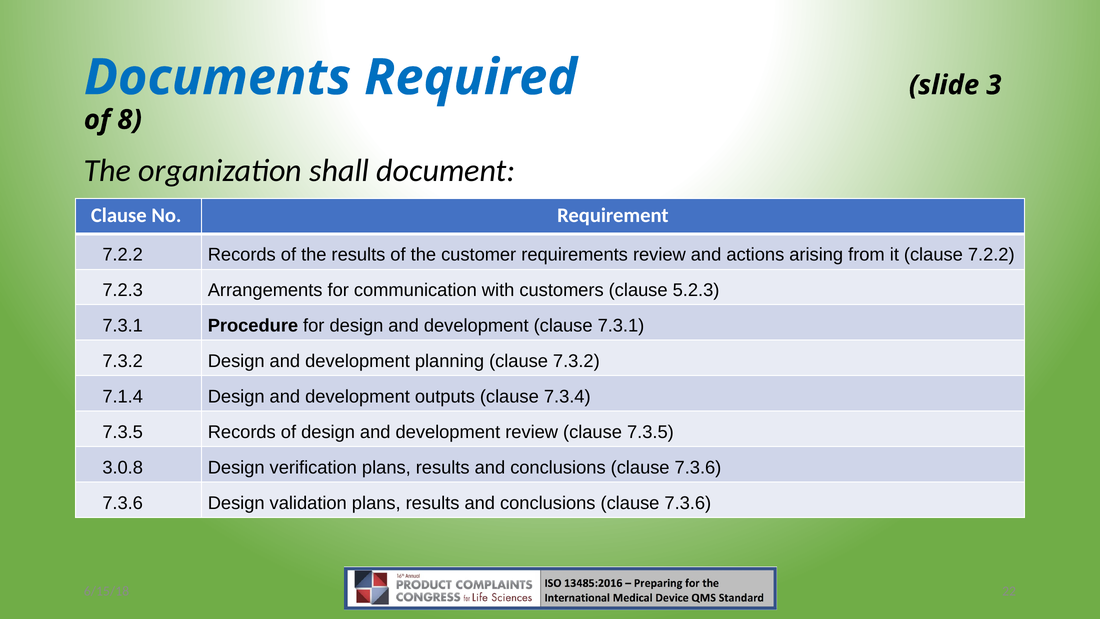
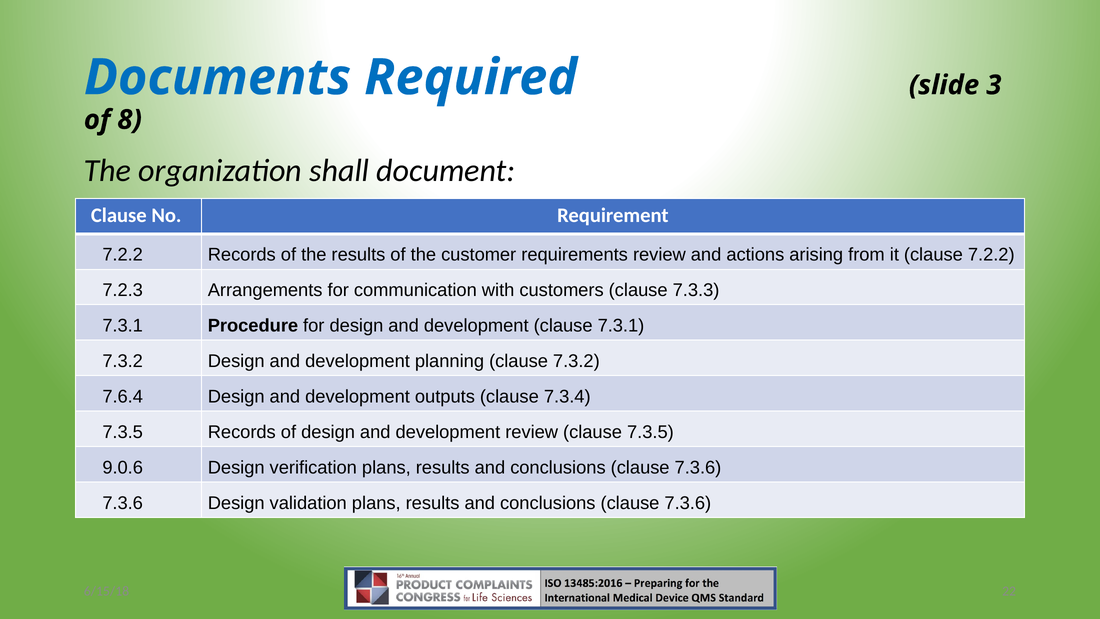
5.2.3: 5.2.3 -> 7.3.3
7.1.4: 7.1.4 -> 7.6.4
3.0.8: 3.0.8 -> 9.0.6
